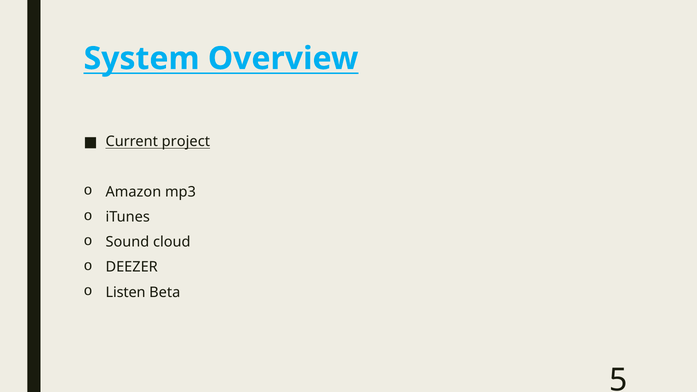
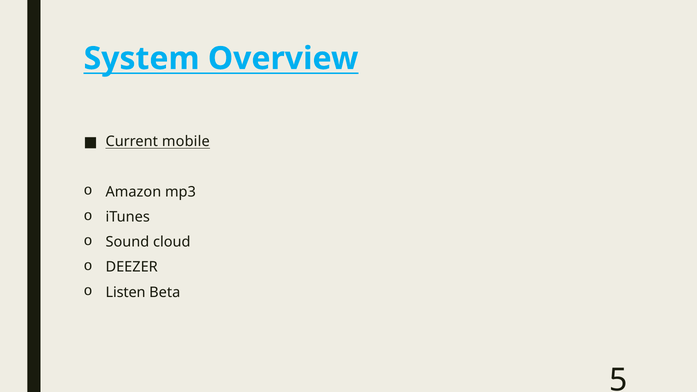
project: project -> mobile
